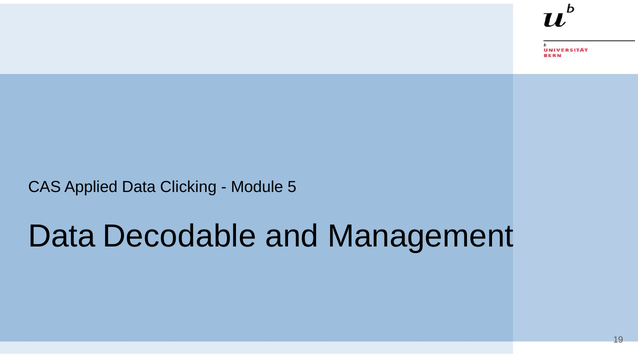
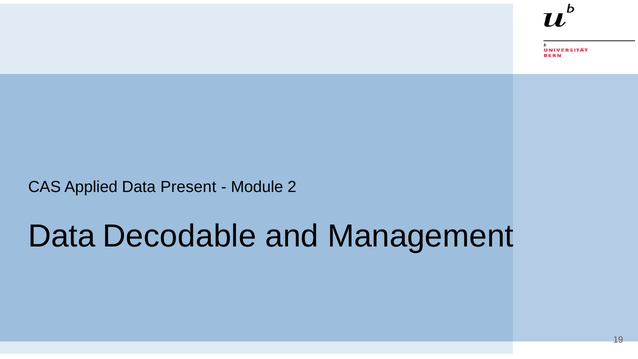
Clicking: Clicking -> Present
5: 5 -> 2
